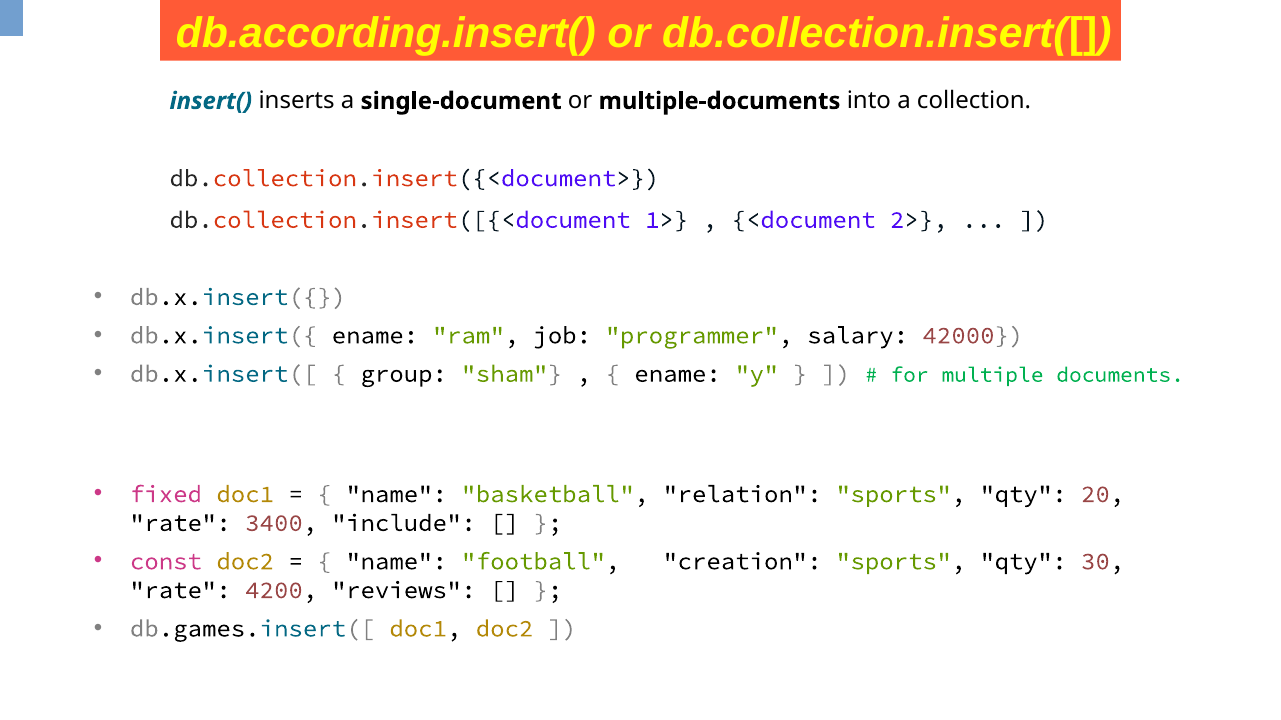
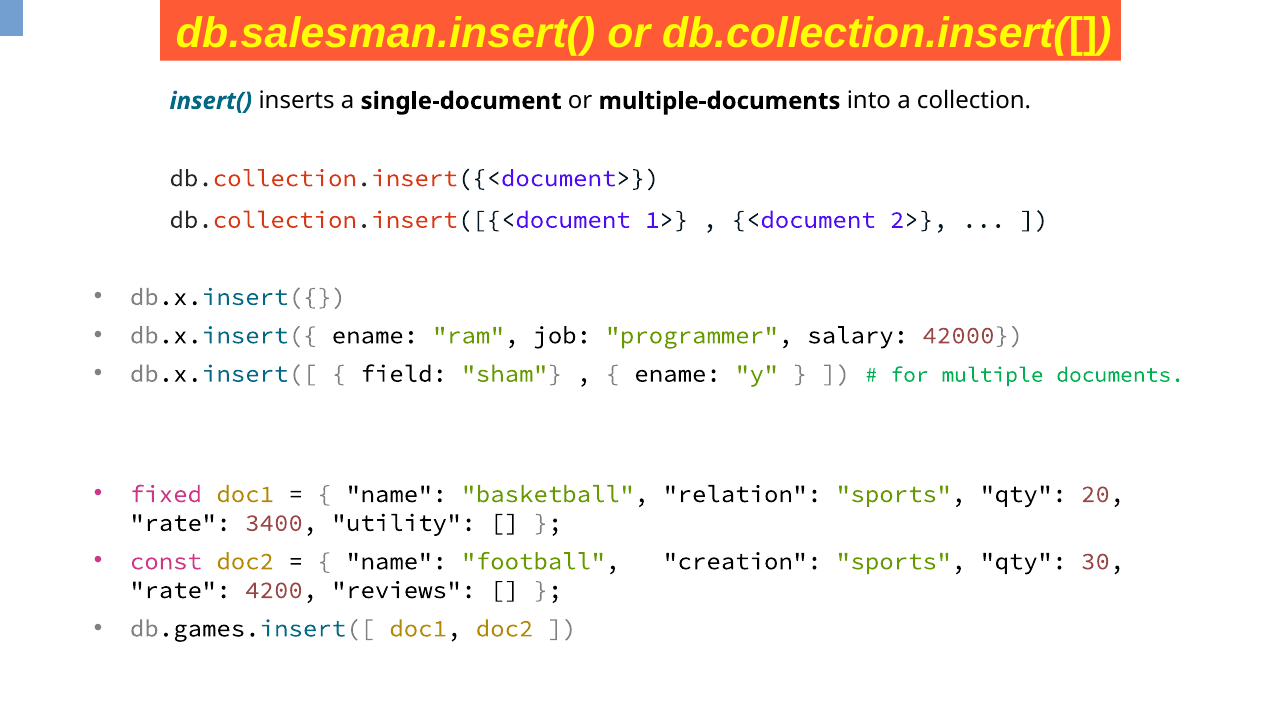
db.according.insert(: db.according.insert( -> db.salesman.insert(
group: group -> field
include: include -> utility
